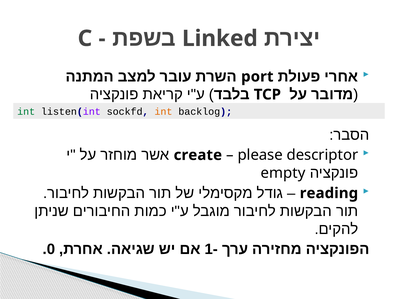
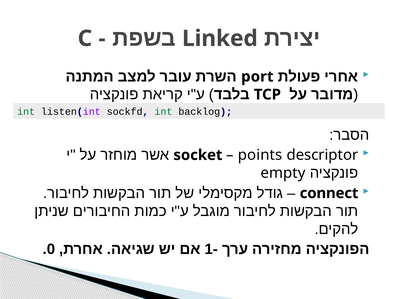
int at (163, 111) colour: orange -> green
create: create -> socket
please: please -> points
reading: reading -> connect
